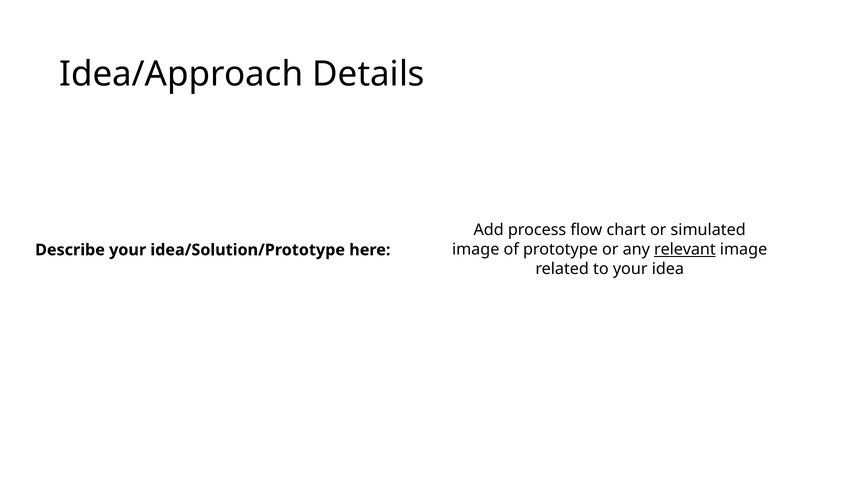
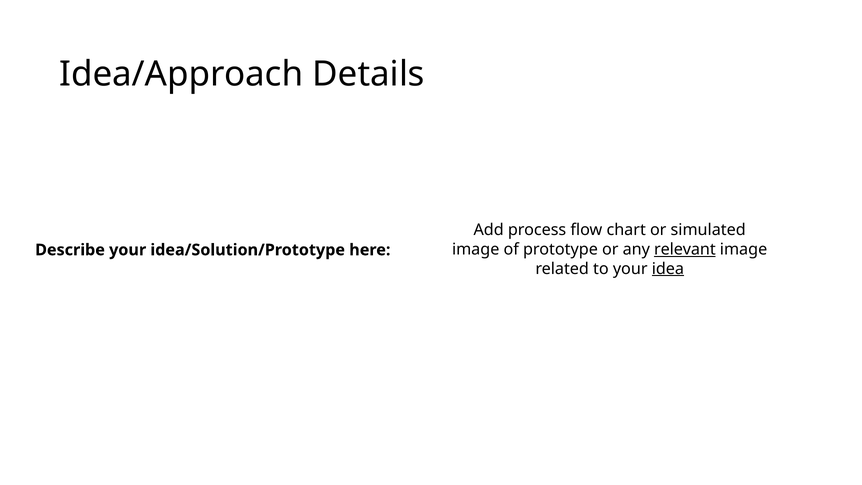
idea underline: none -> present
